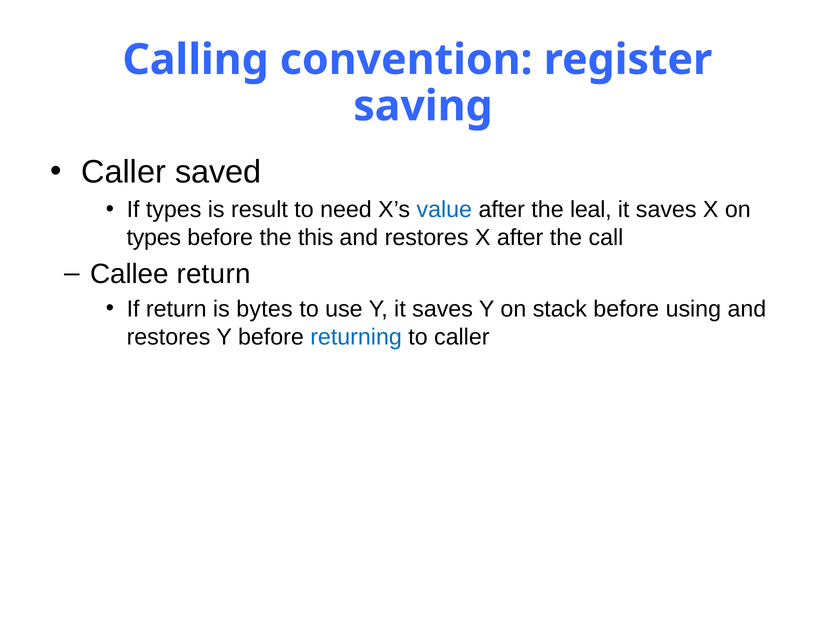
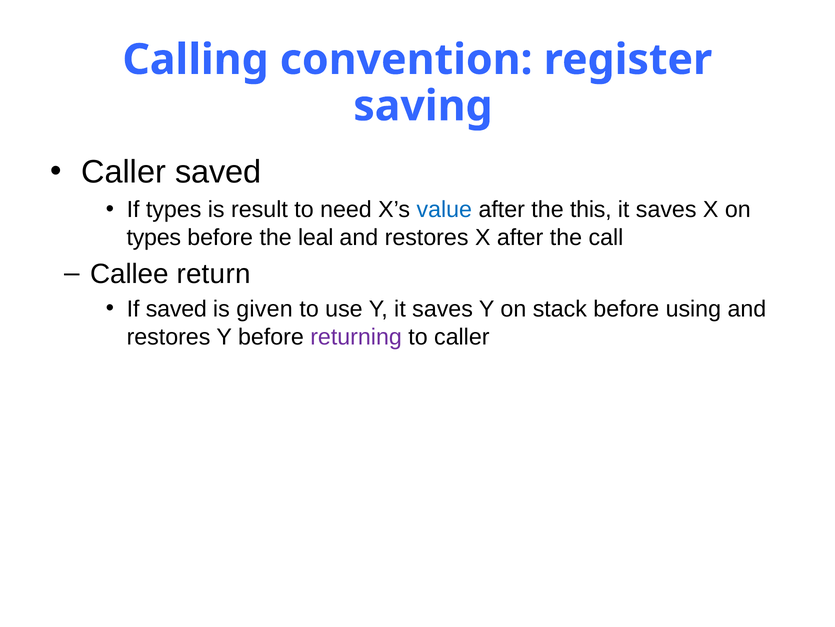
leal: leal -> this
this: this -> leal
If return: return -> saved
bytes: bytes -> given
returning colour: blue -> purple
